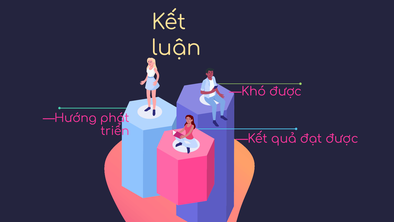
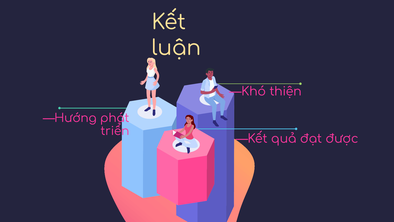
—Khó được: được -> thiện
